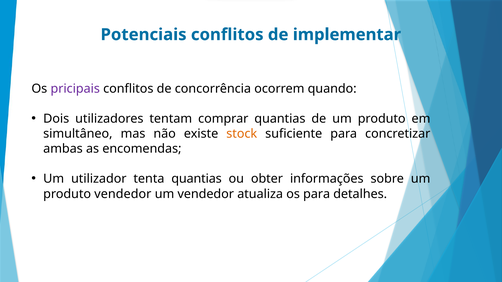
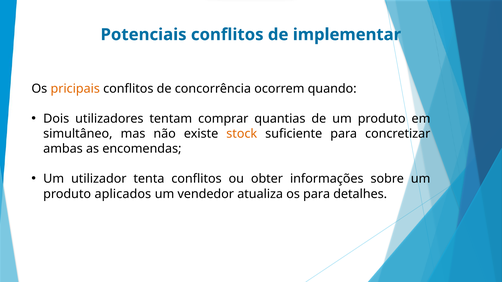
pricipais colour: purple -> orange
tenta quantias: quantias -> conflitos
produto vendedor: vendedor -> aplicados
